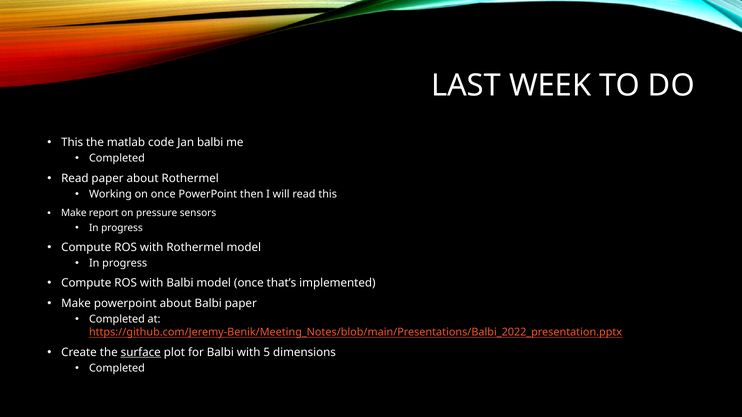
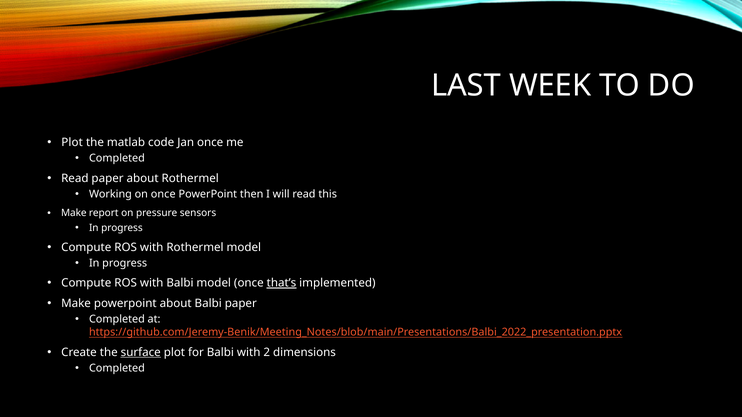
This at (72, 143): This -> Plot
Jan balbi: balbi -> once
that’s underline: none -> present
5: 5 -> 2
